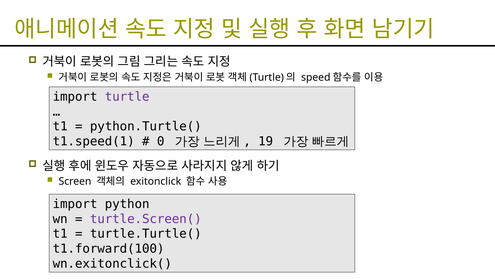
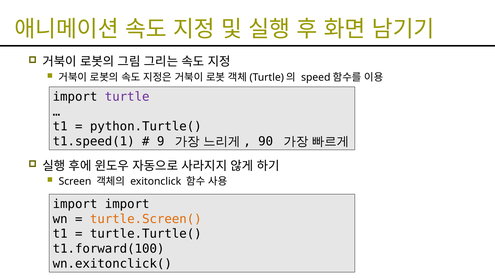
0: 0 -> 9
19: 19 -> 90
import python: python -> import
turtle.Screen( colour: purple -> orange
